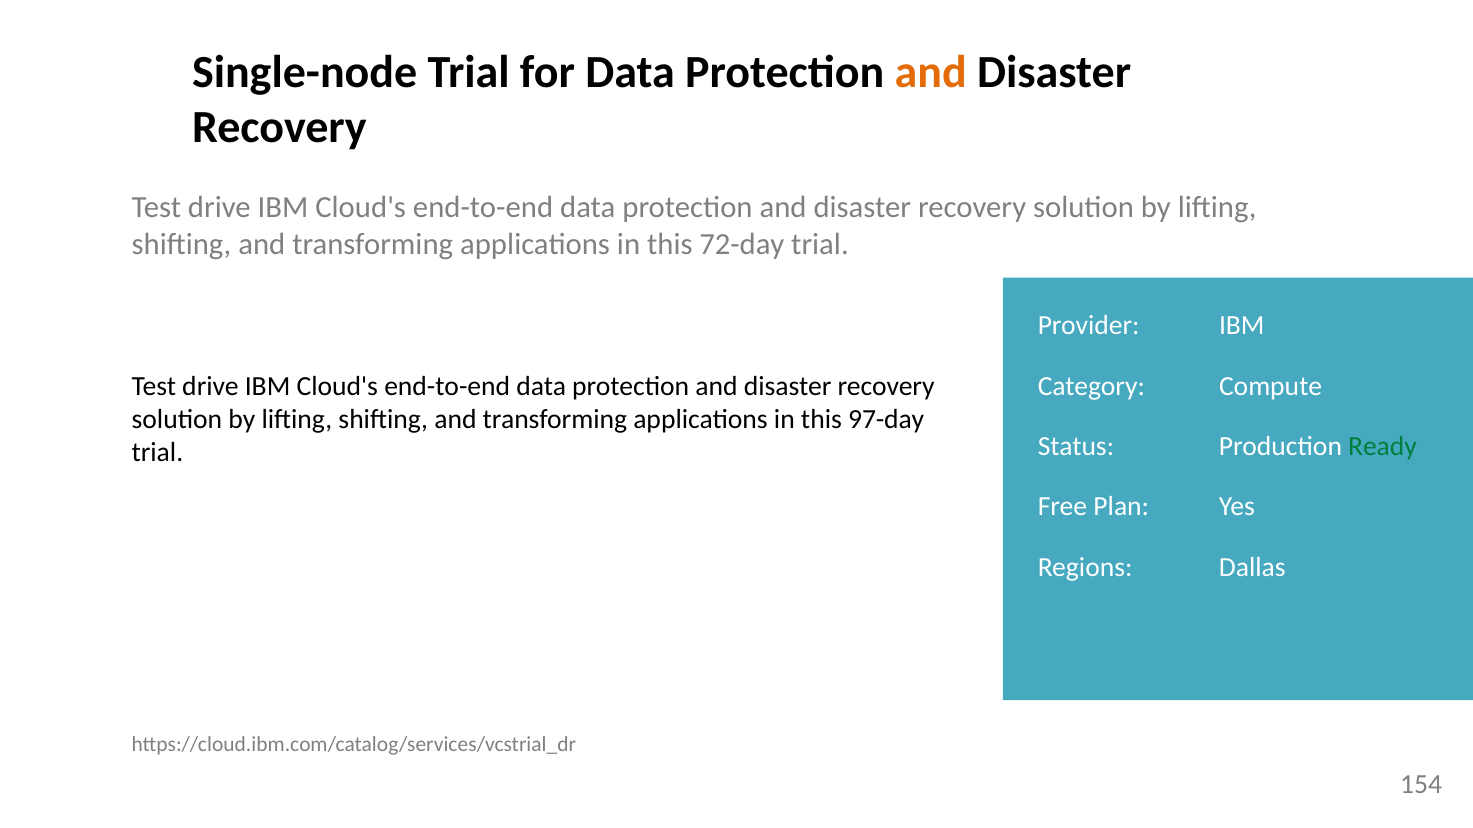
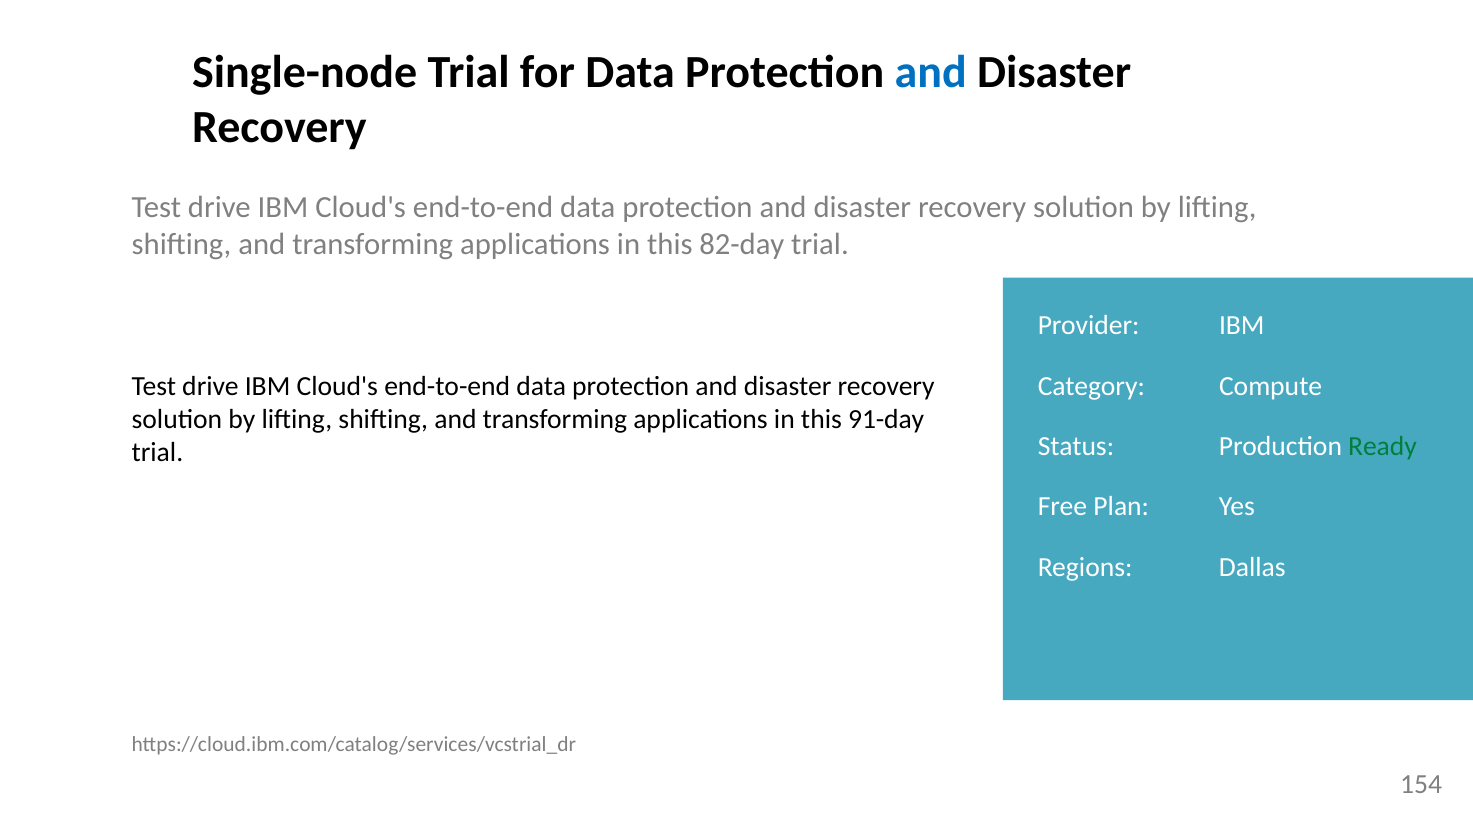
and at (931, 72) colour: orange -> blue
72-day: 72-day -> 82-day
97-day: 97-day -> 91-day
